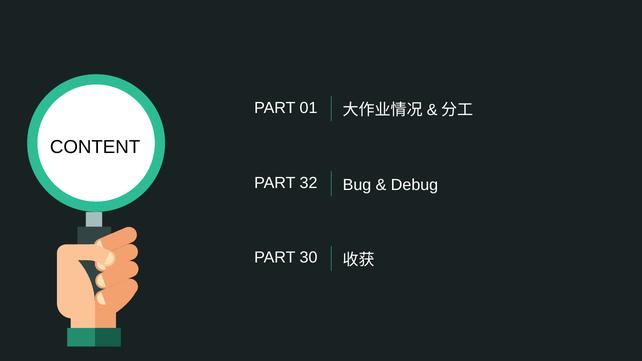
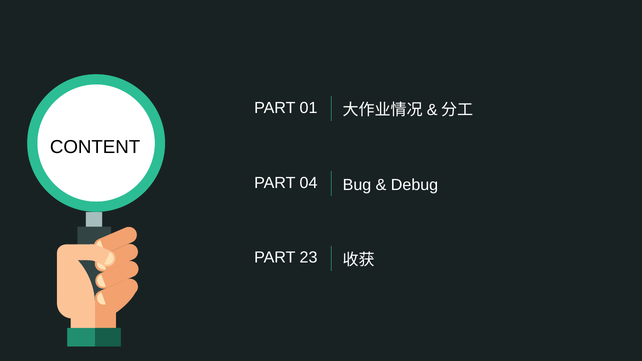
32: 32 -> 04
30: 30 -> 23
